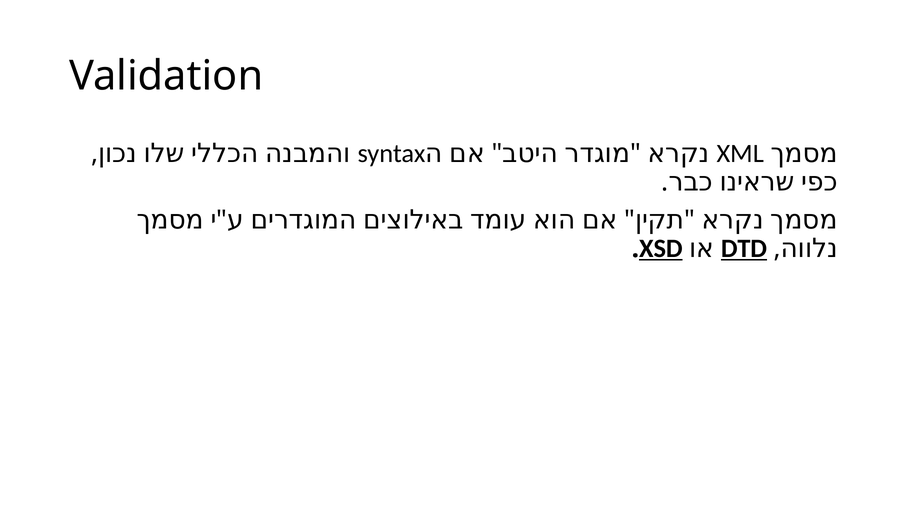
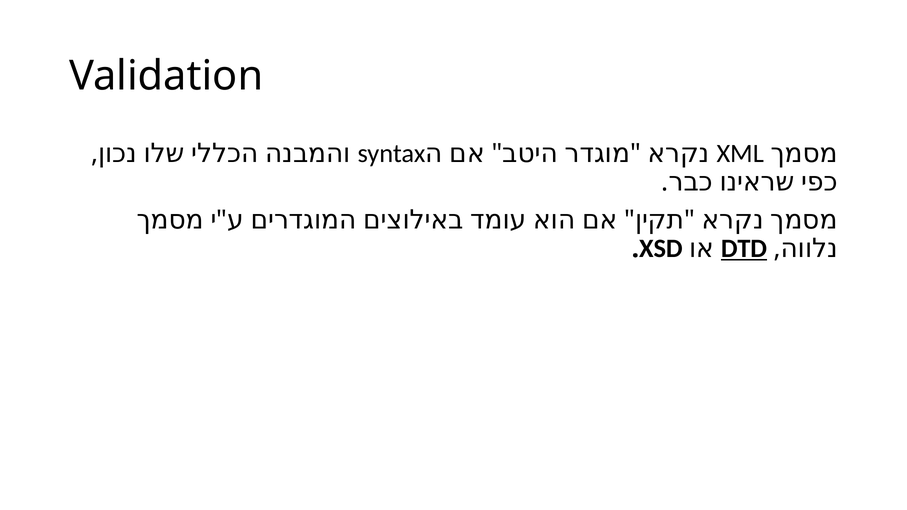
XSD underline: present -> none
